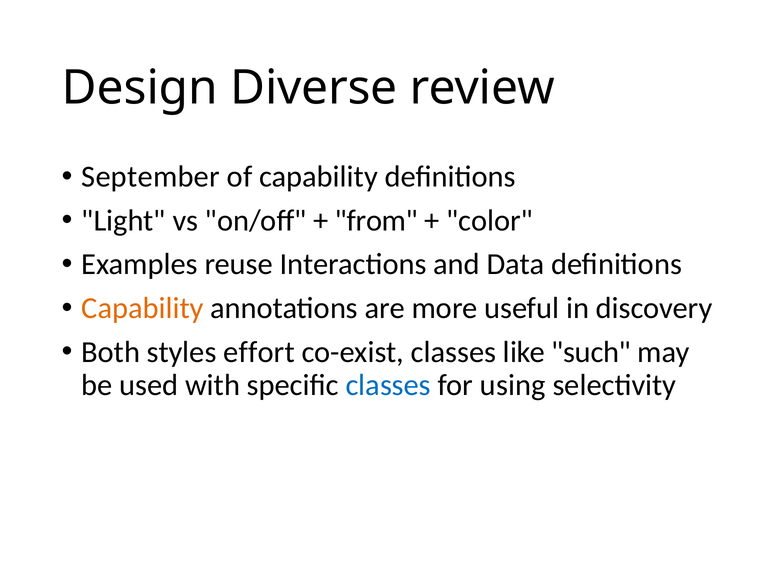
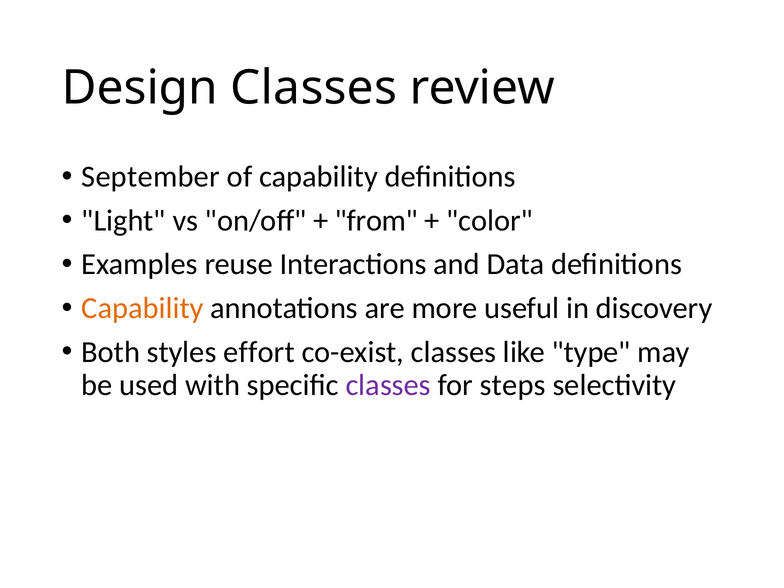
Design Diverse: Diverse -> Classes
such: such -> type
classes at (388, 385) colour: blue -> purple
using: using -> steps
